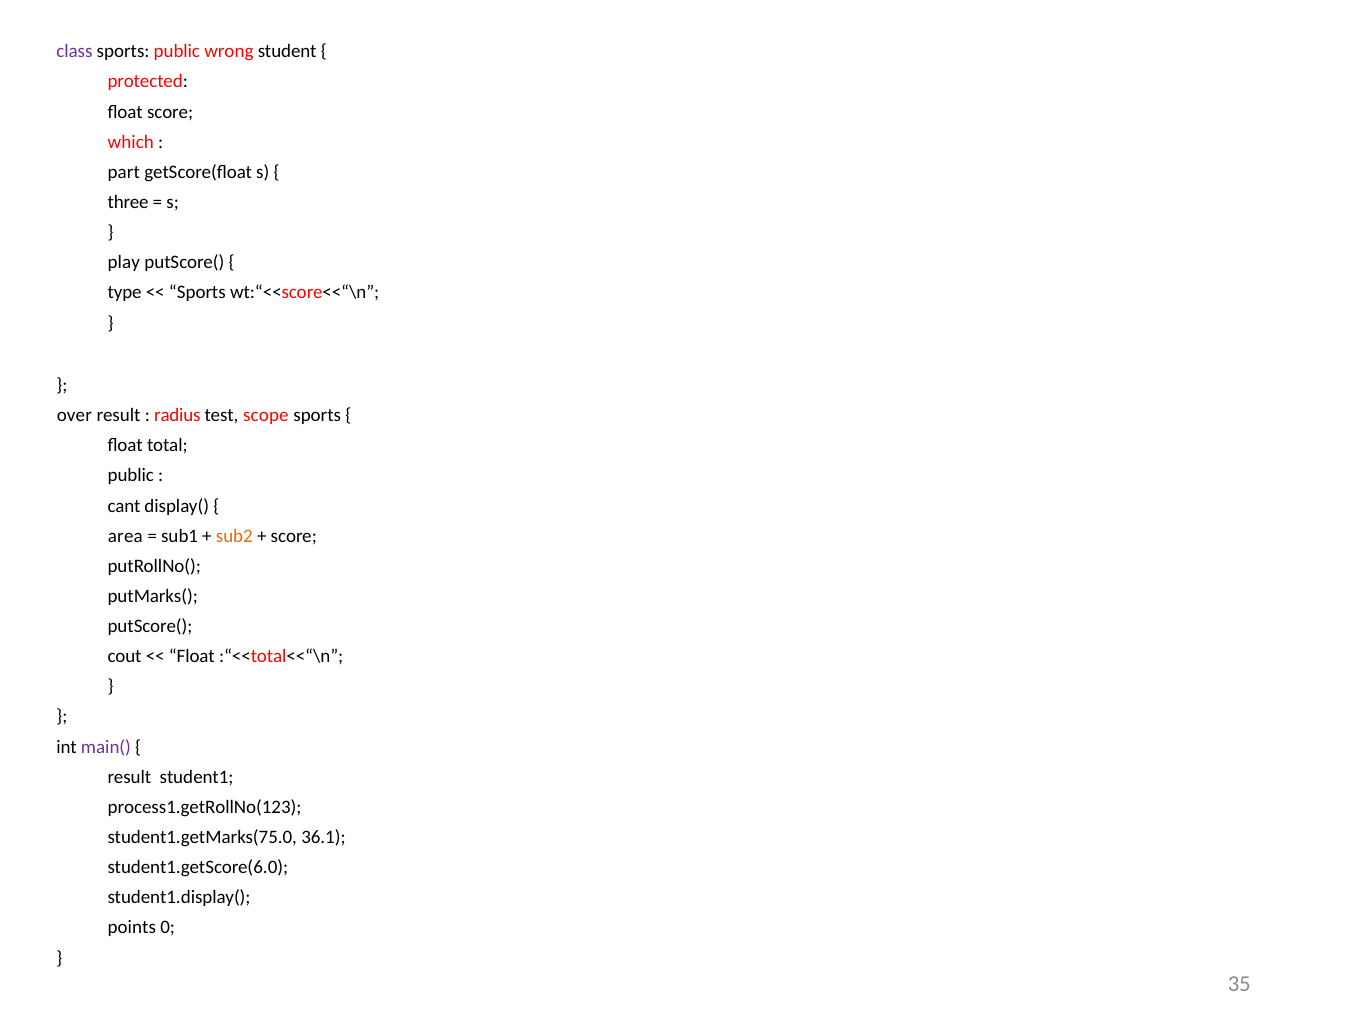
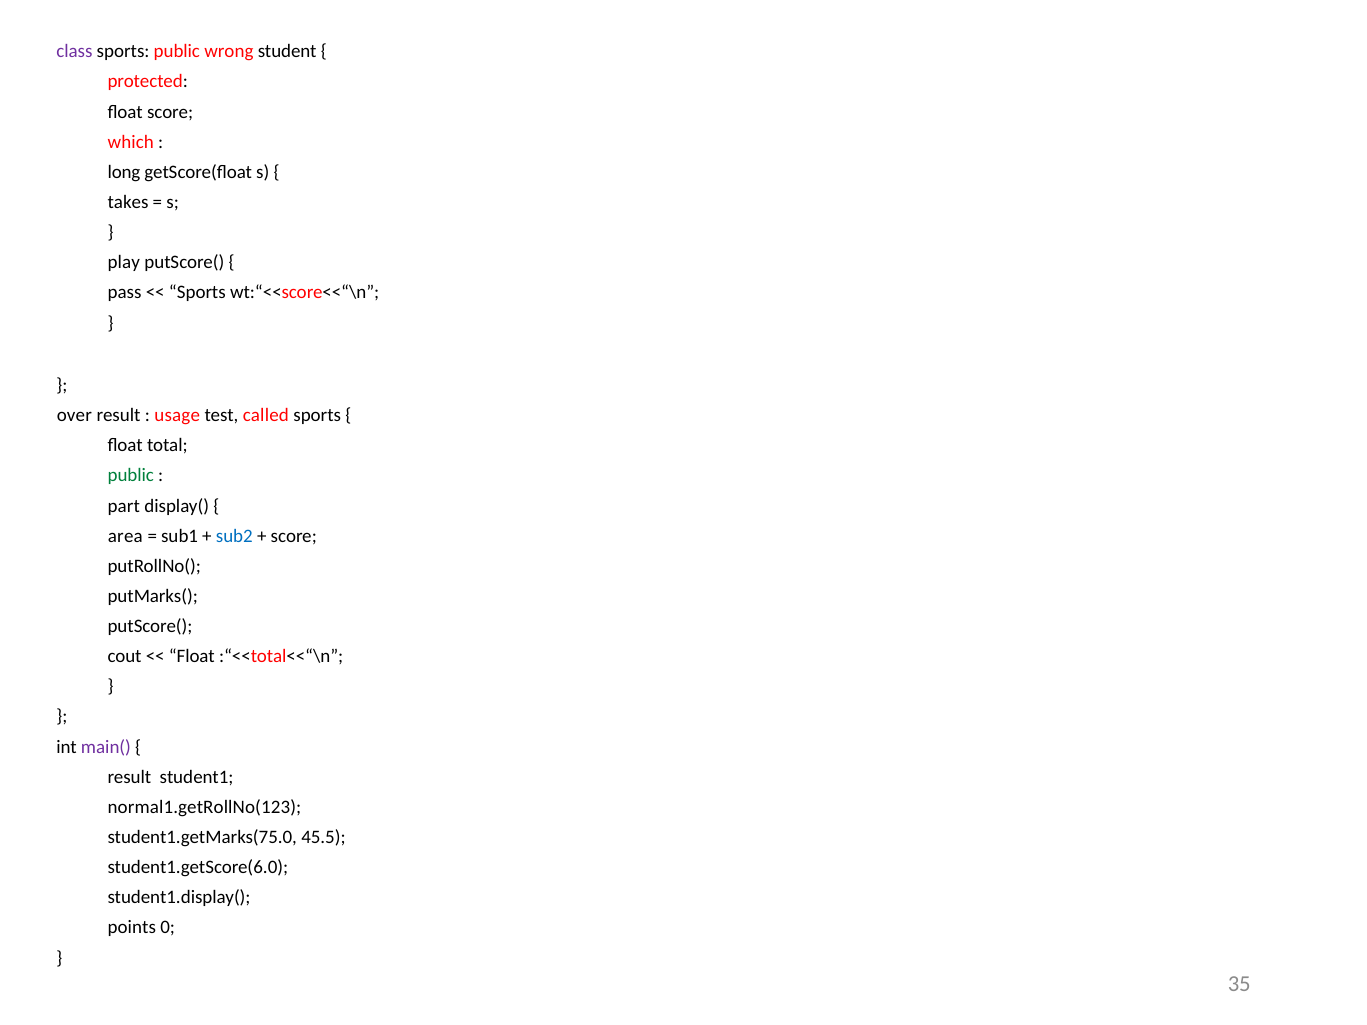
part: part -> long
three: three -> takes
type: type -> pass
radius: radius -> usage
scope: scope -> called
public at (131, 476) colour: black -> green
cant: cant -> part
sub2 colour: orange -> blue
process1.getRollNo(123: process1.getRollNo(123 -> normal1.getRollNo(123
36.1: 36.1 -> 45.5
